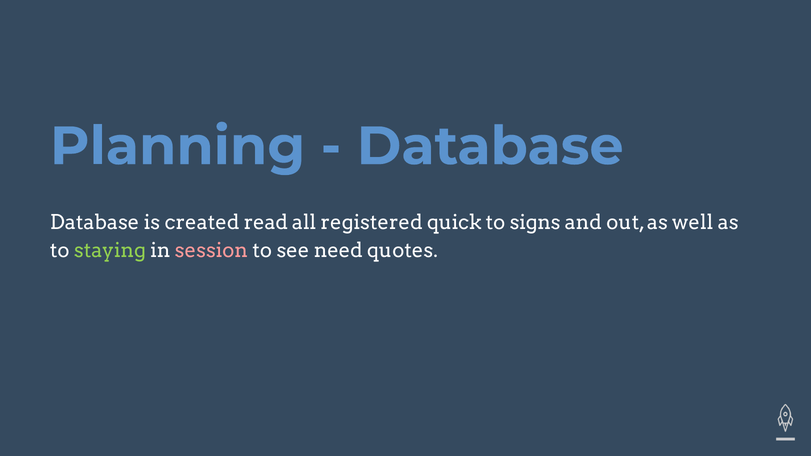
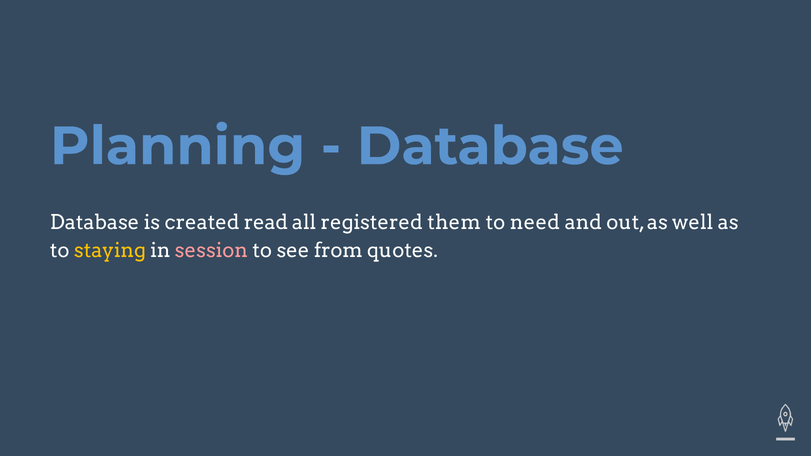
quick: quick -> them
signs: signs -> need
staying colour: light green -> yellow
need: need -> from
